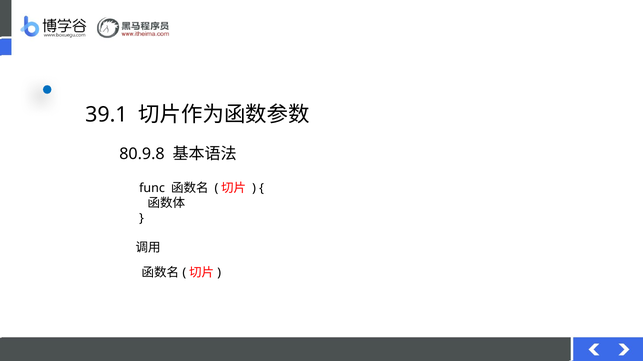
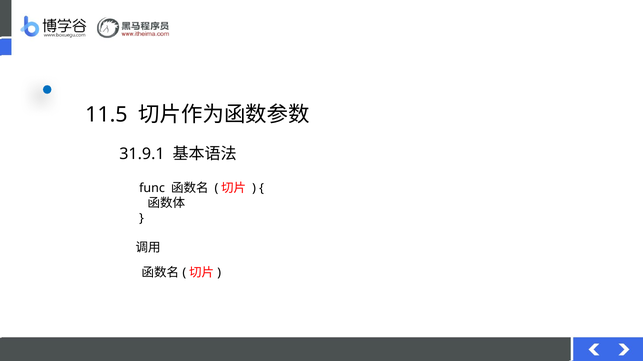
39.1: 39.1 -> 11.5
80.9.8: 80.9.8 -> 31.9.1
